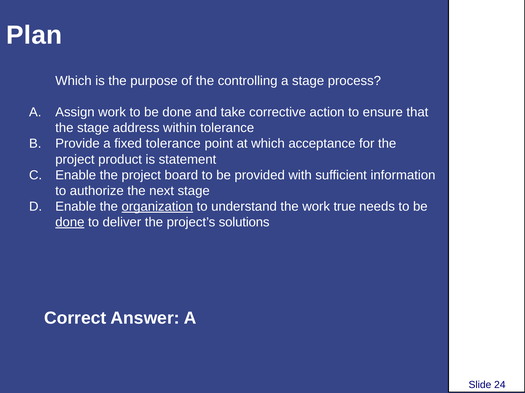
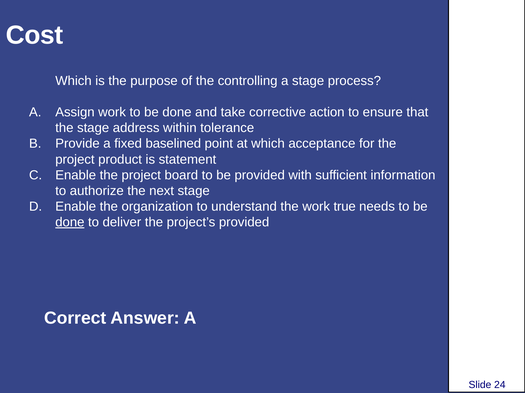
Plan: Plan -> Cost
fixed tolerance: tolerance -> baselined
organization underline: present -> none
project’s solutions: solutions -> provided
